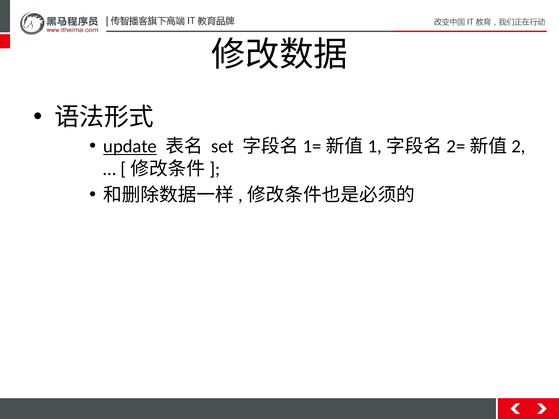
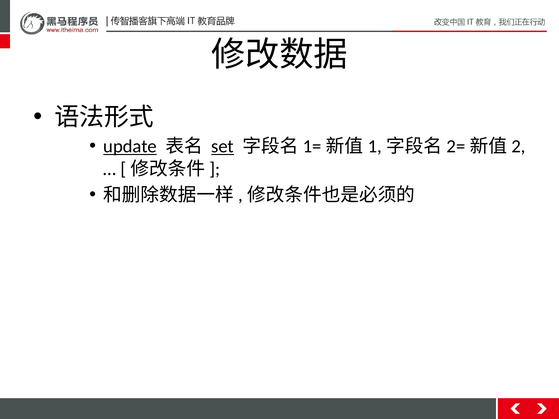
set underline: none -> present
